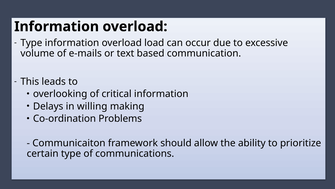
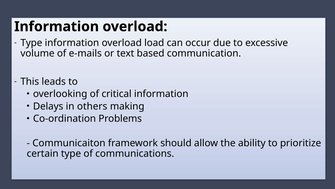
willing: willing -> others
